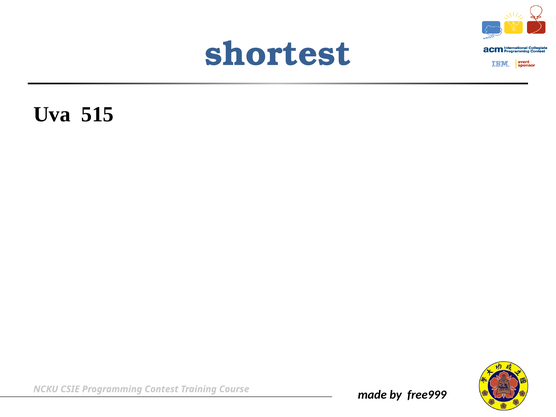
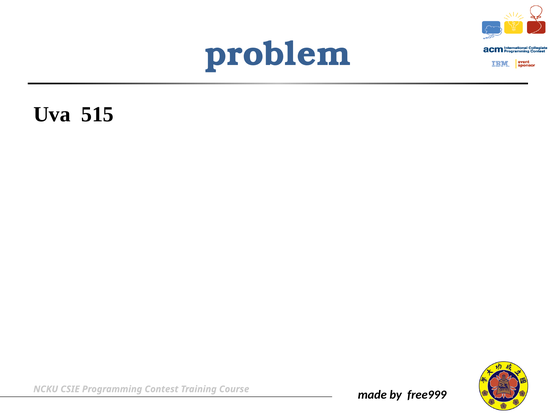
shortest: shortest -> problem
